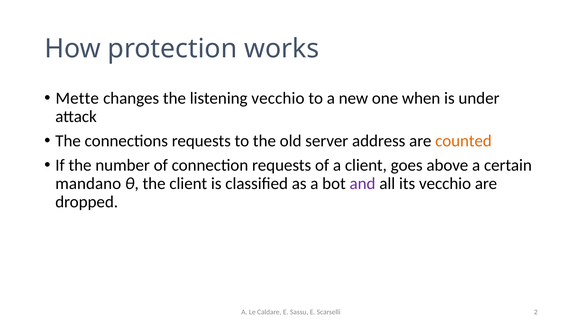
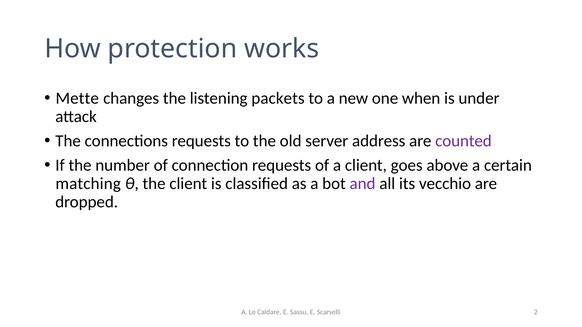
listening vecchio: vecchio -> packets
counted colour: orange -> purple
mandano: mandano -> matching
